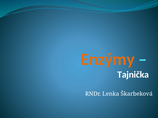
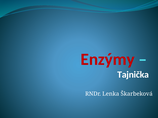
Enzýmy colour: orange -> red
